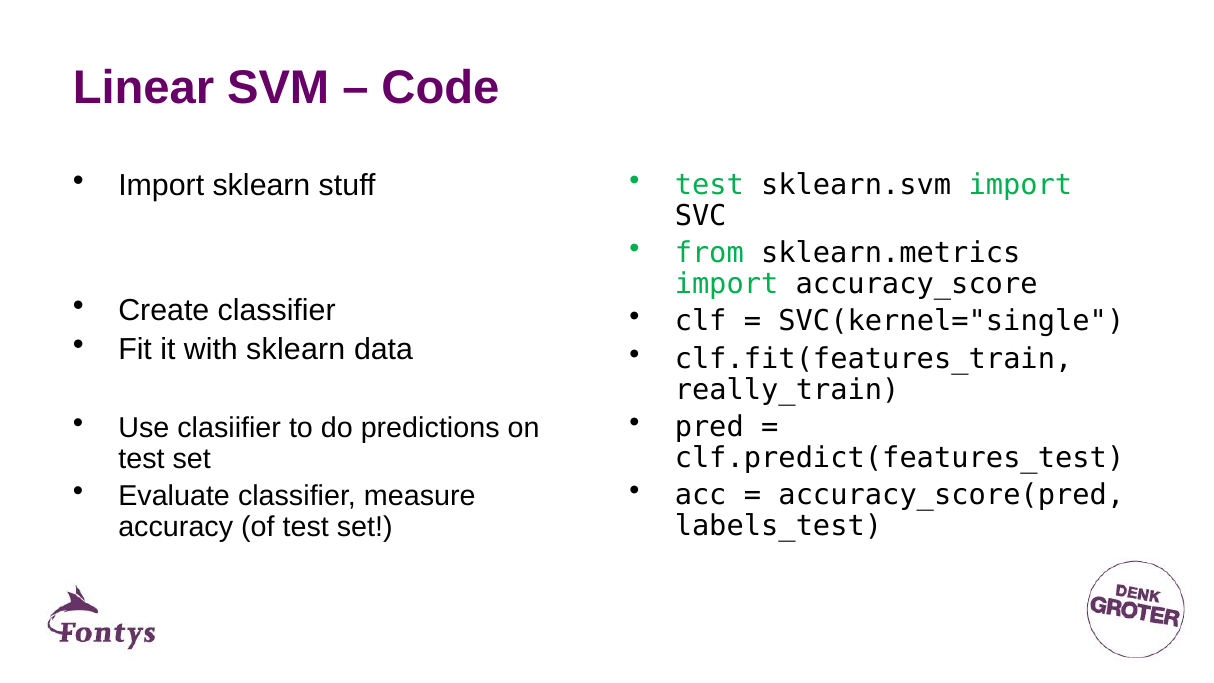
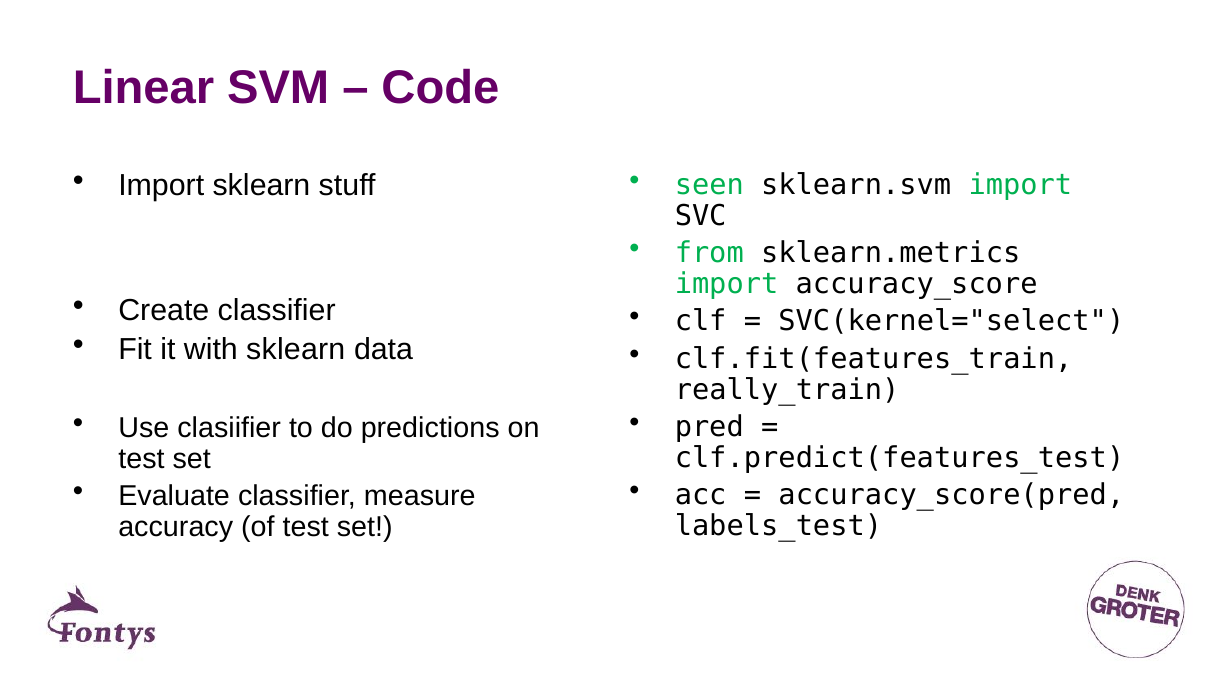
test at (709, 185): test -> seen
SVC(kernel="single: SVC(kernel="single -> SVC(kernel="select
